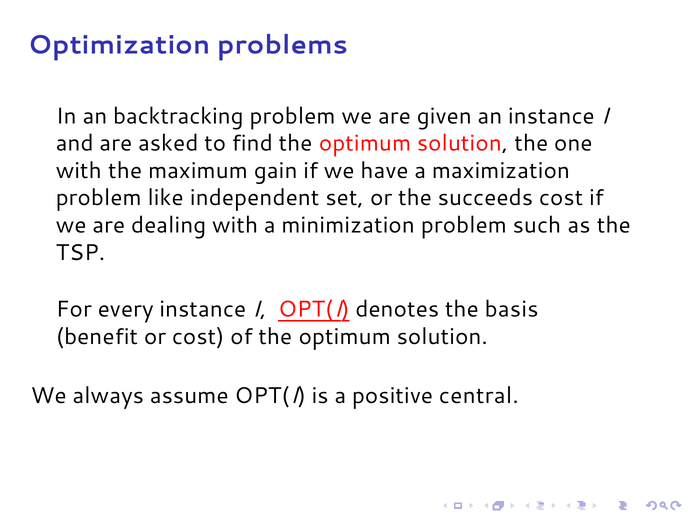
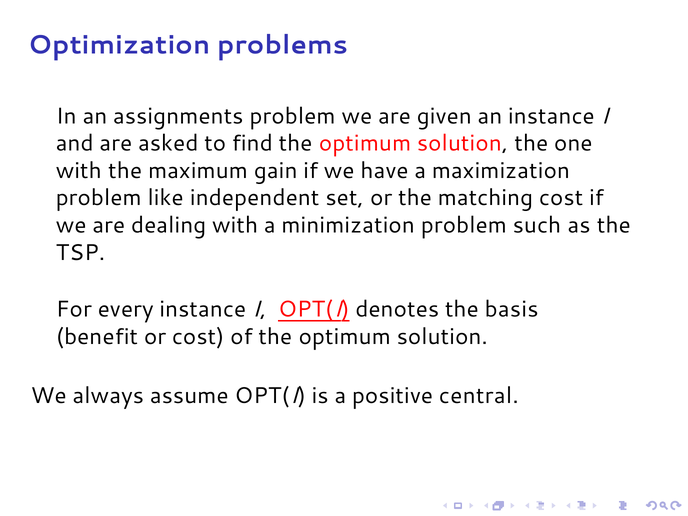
backtracking: backtracking -> assignments
succeeds: succeeds -> matching
